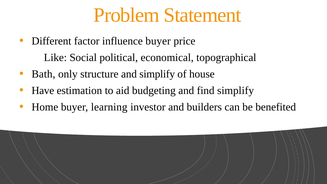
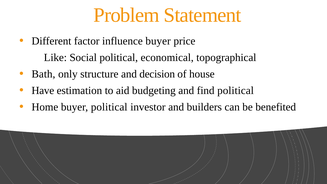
and simplify: simplify -> decision
find simplify: simplify -> political
buyer learning: learning -> political
